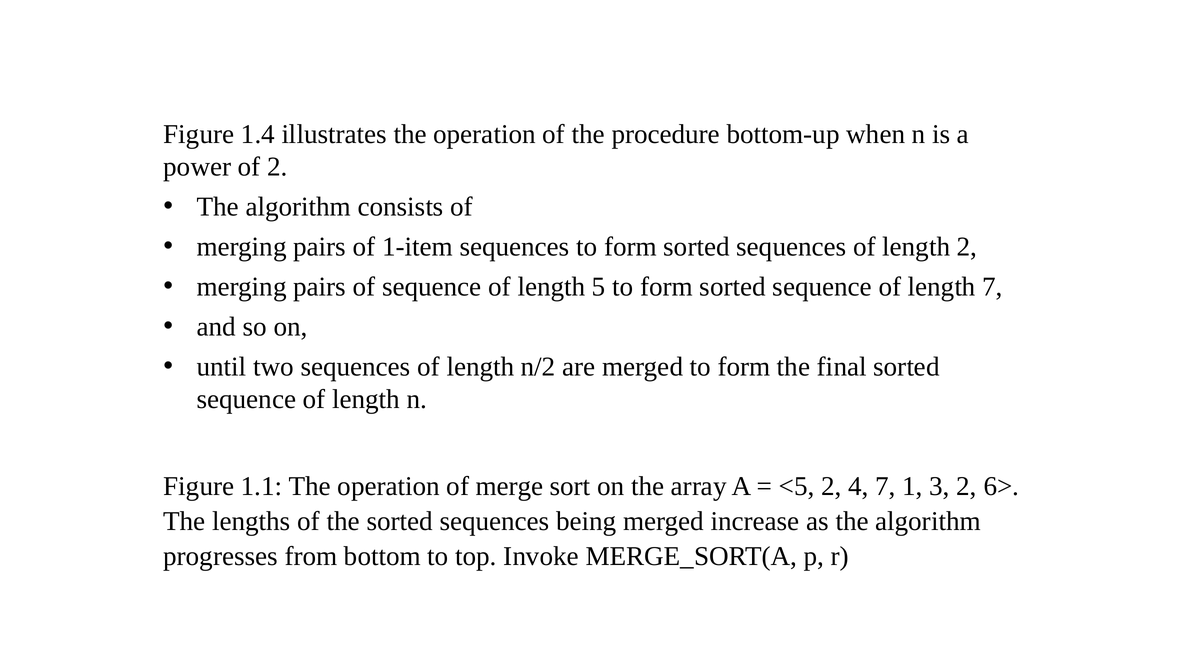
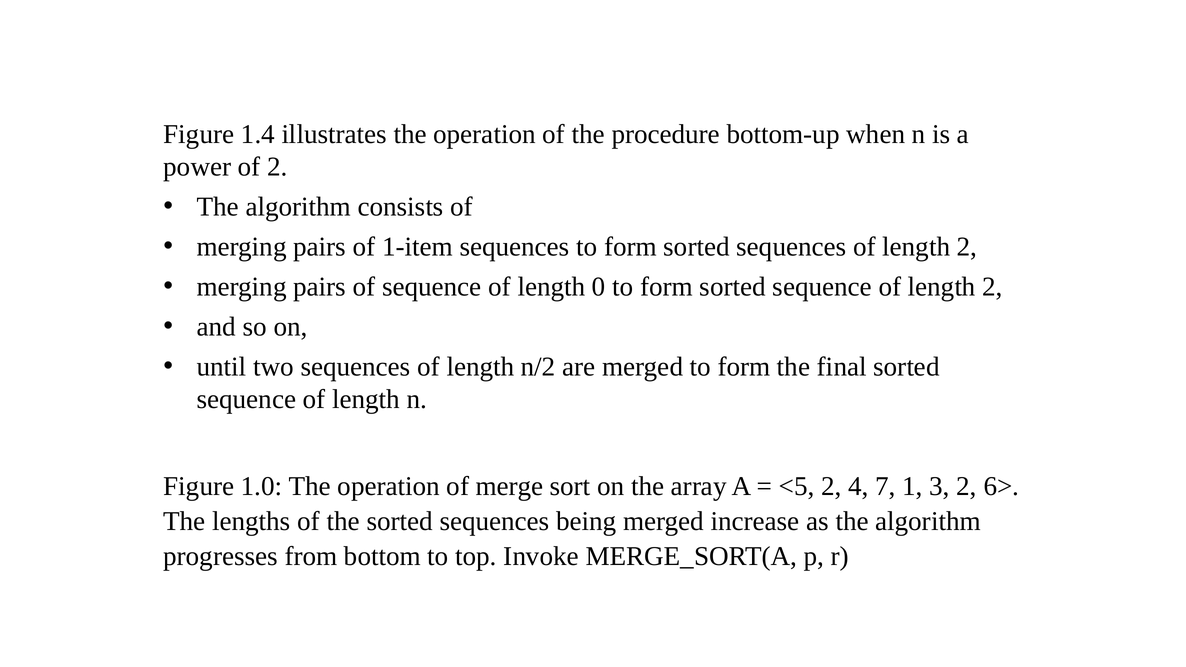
5: 5 -> 0
sequence of length 7: 7 -> 2
1.1: 1.1 -> 1.0
